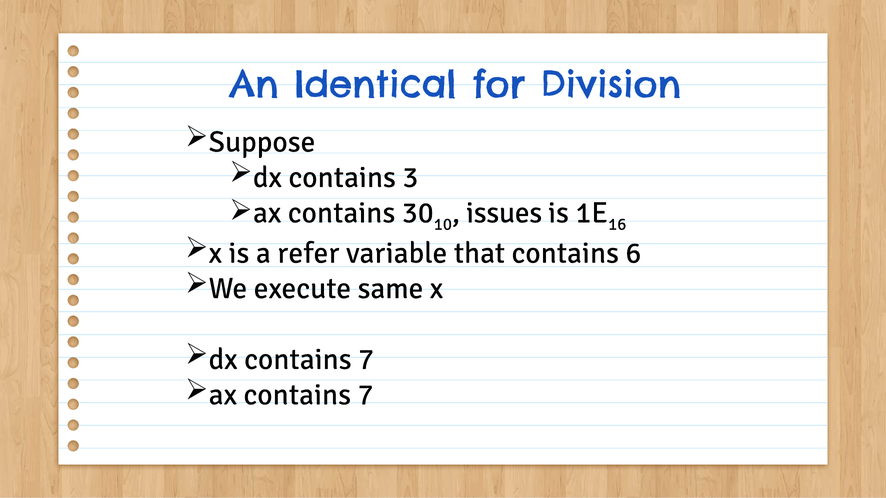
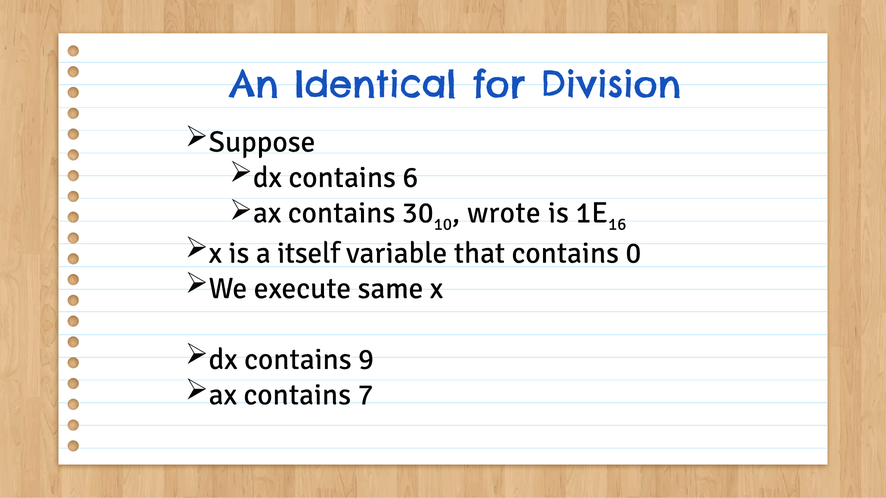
3: 3 -> 6
issues: issues -> wrote
refer: refer -> itself
6: 6 -> 0
dx contains 7: 7 -> 9
